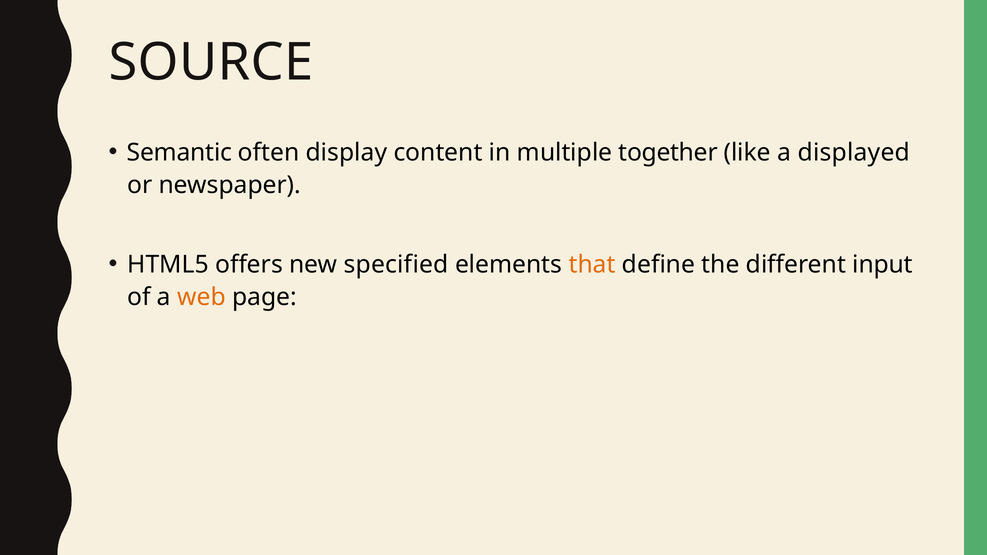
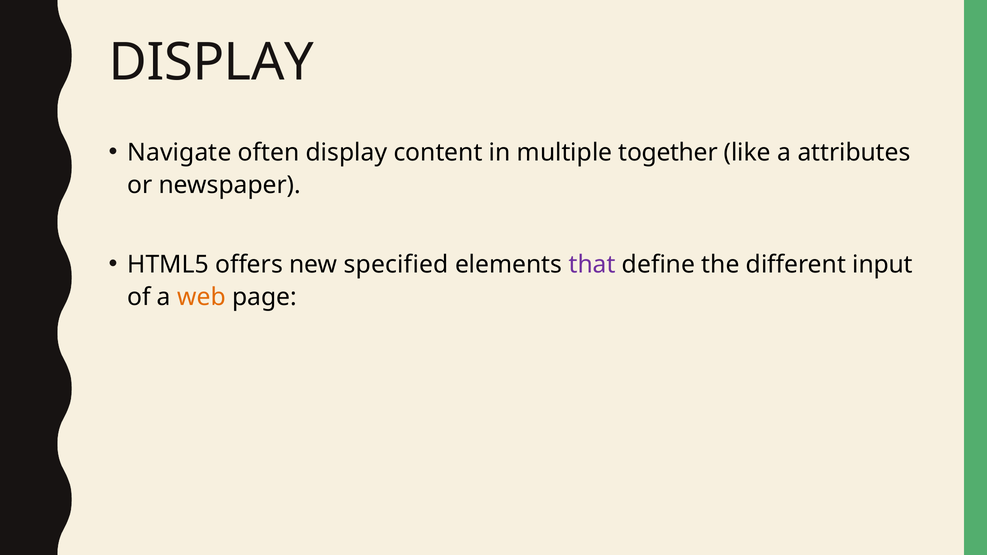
SOURCE at (211, 63): SOURCE -> DISPLAY
Semantic: Semantic -> Navigate
displayed: displayed -> attributes
that colour: orange -> purple
